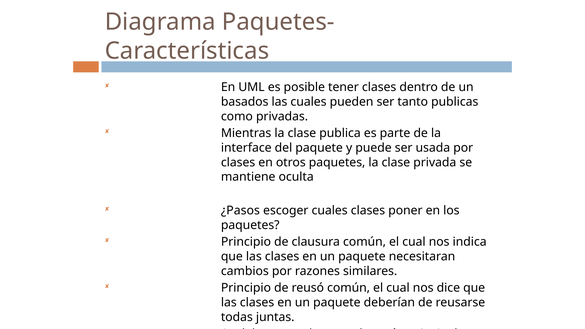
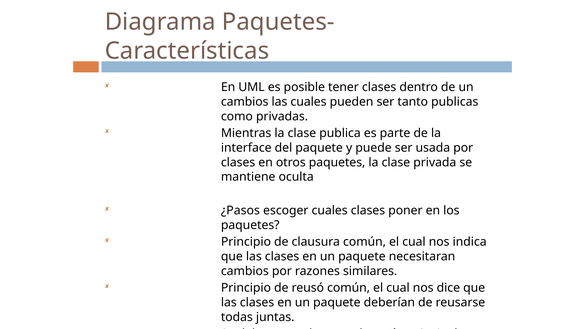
basados at (245, 102): basados -> cambios
